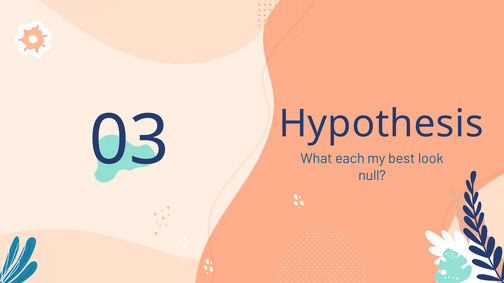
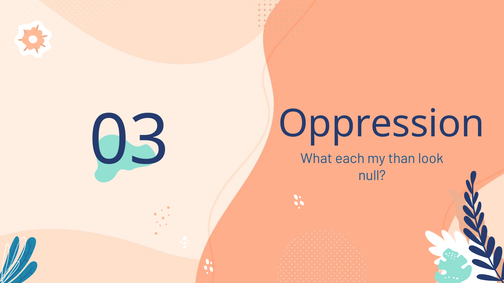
Hypothesis: Hypothesis -> Oppression
best: best -> than
